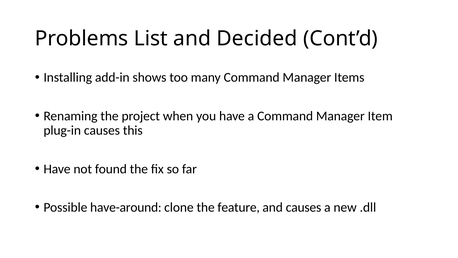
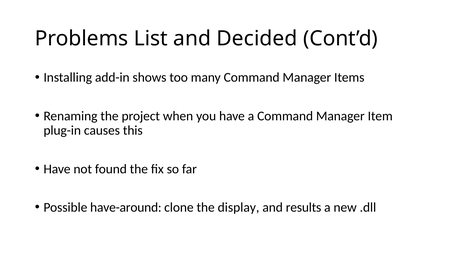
feature: feature -> display
and causes: causes -> results
